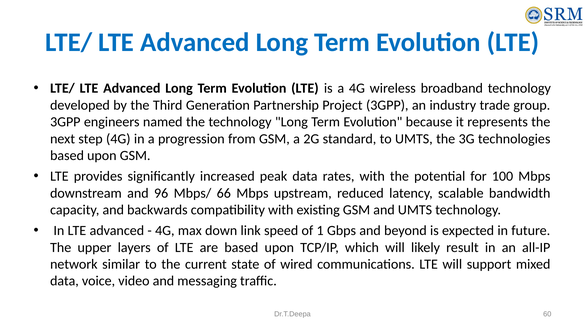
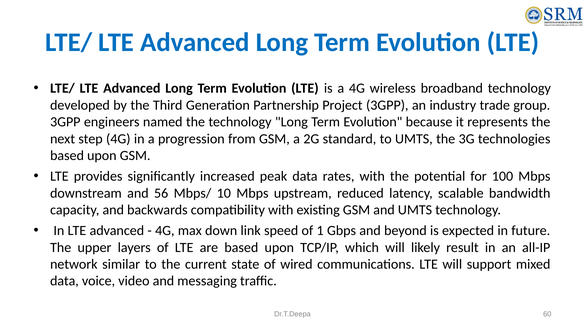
96: 96 -> 56
66: 66 -> 10
